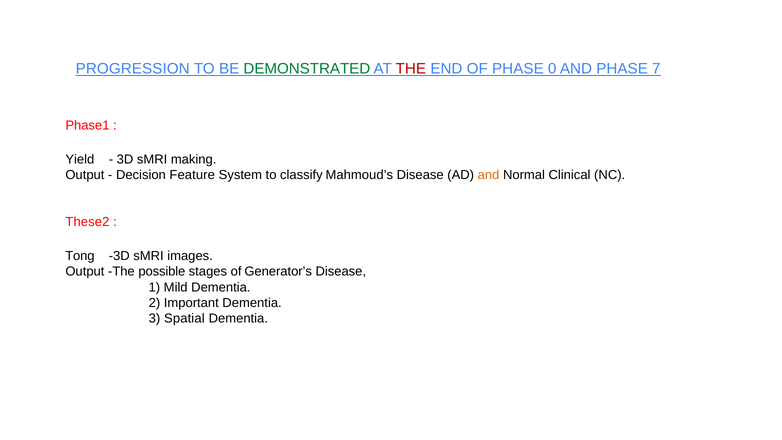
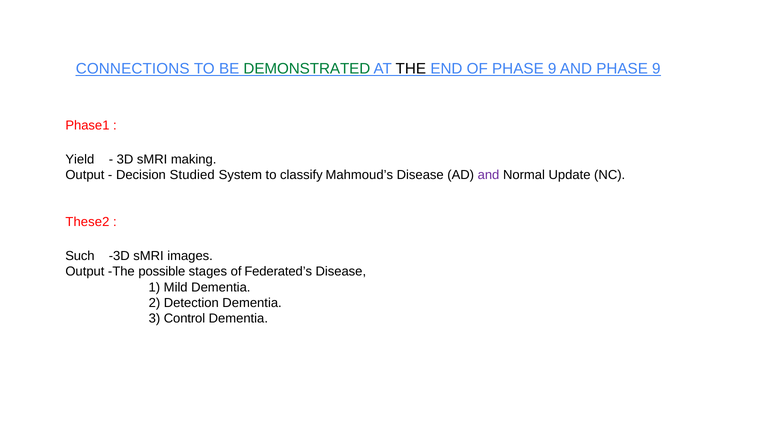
PROGRESSION: PROGRESSION -> CONNECTIONS
THE at (411, 69) colour: red -> black
OF PHASE 0: 0 -> 9
AND PHASE 7: 7 -> 9
Feature: Feature -> Studied
and at (488, 175) colour: orange -> purple
Clinical: Clinical -> Update
Tong: Tong -> Such
Generator’s: Generator’s -> Federated’s
Important: Important -> Detection
Spatial: Spatial -> Control
